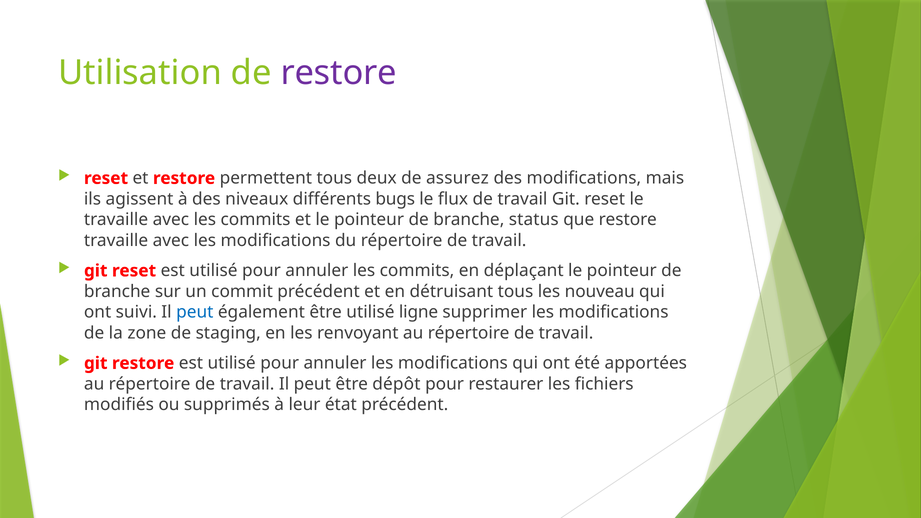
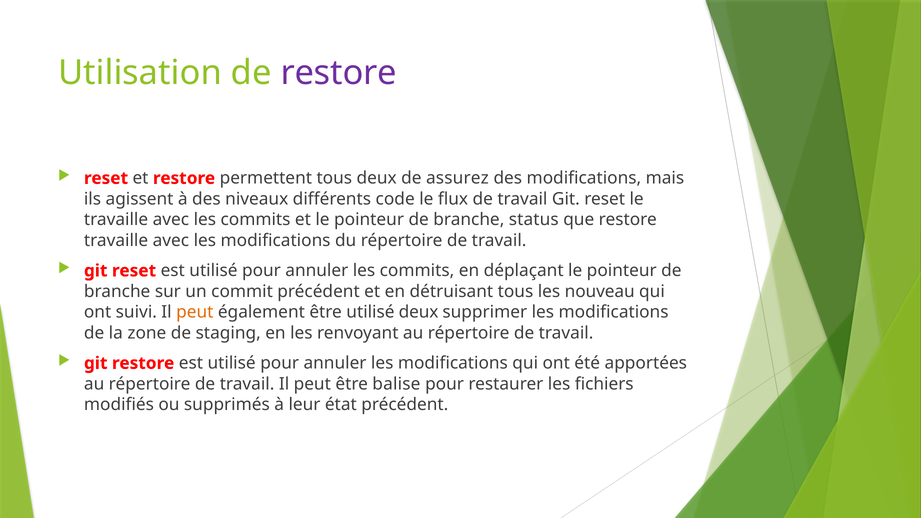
bugs: bugs -> code
peut at (195, 312) colour: blue -> orange
utilisé ligne: ligne -> deux
dépôt: dépôt -> balise
